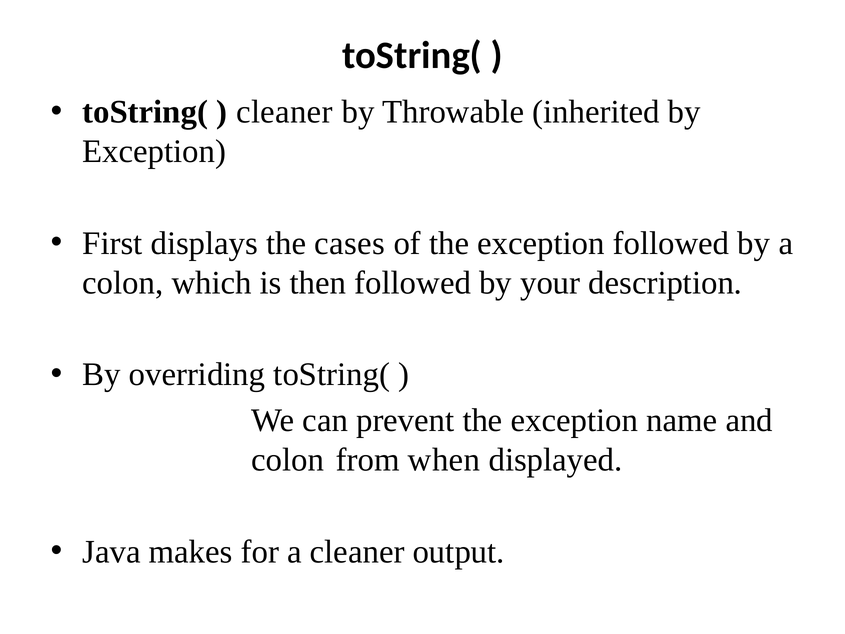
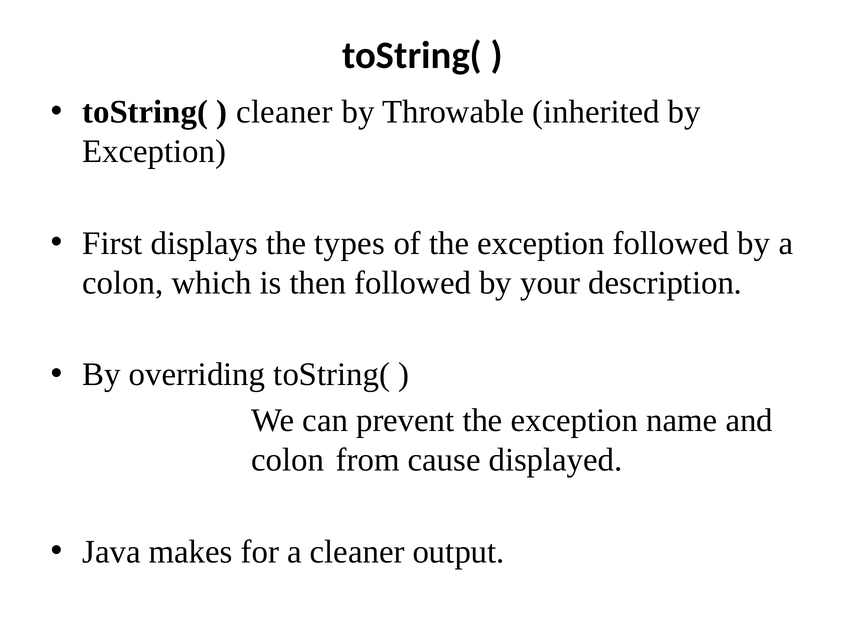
cases: cases -> types
when: when -> cause
